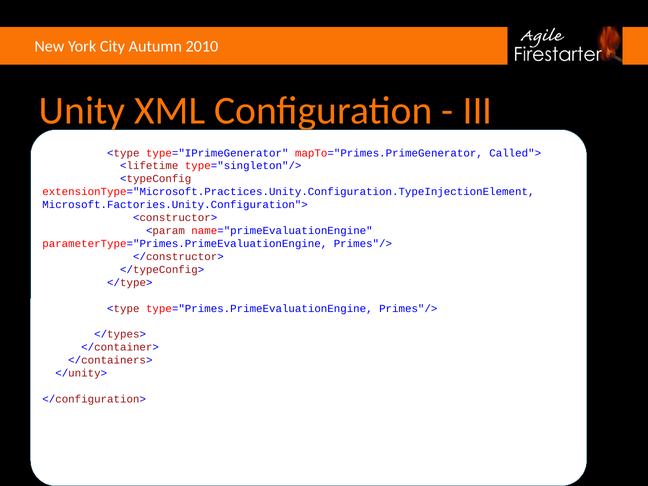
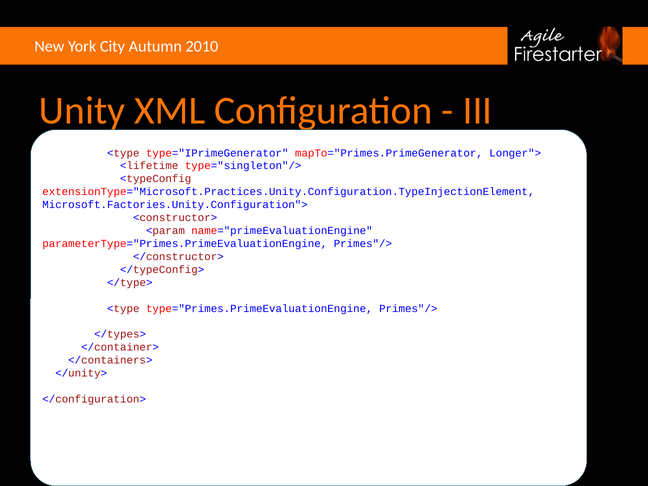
Called">: Called"> -> Longer">
